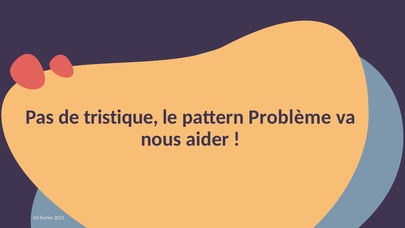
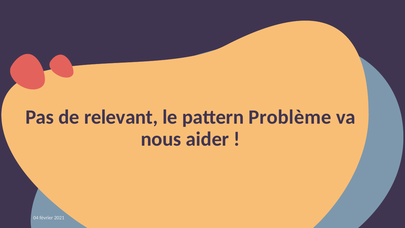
tristique: tristique -> relevant
